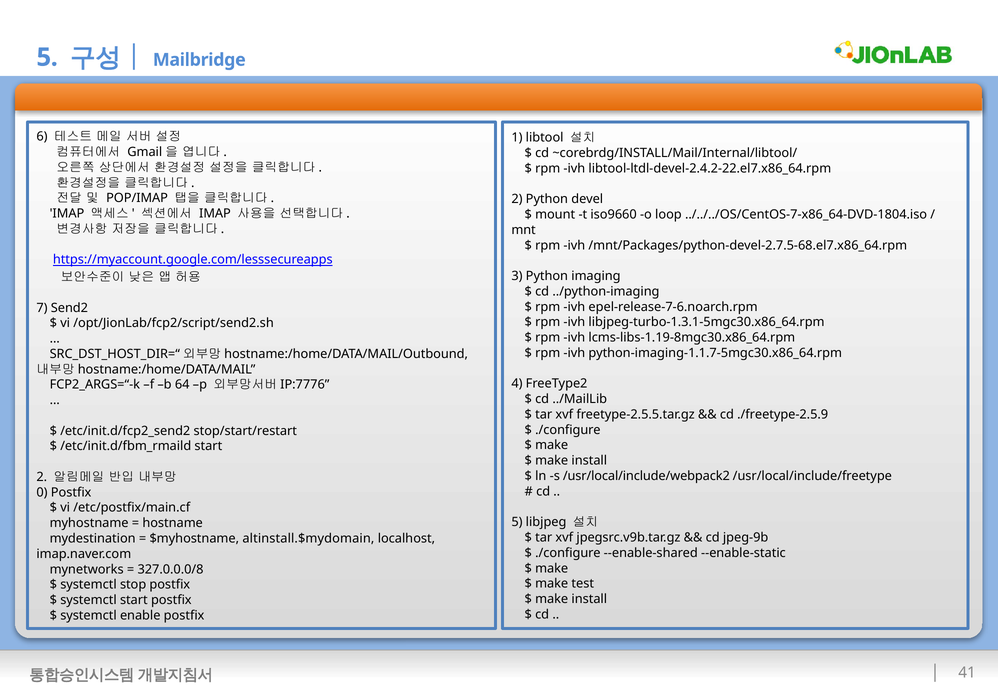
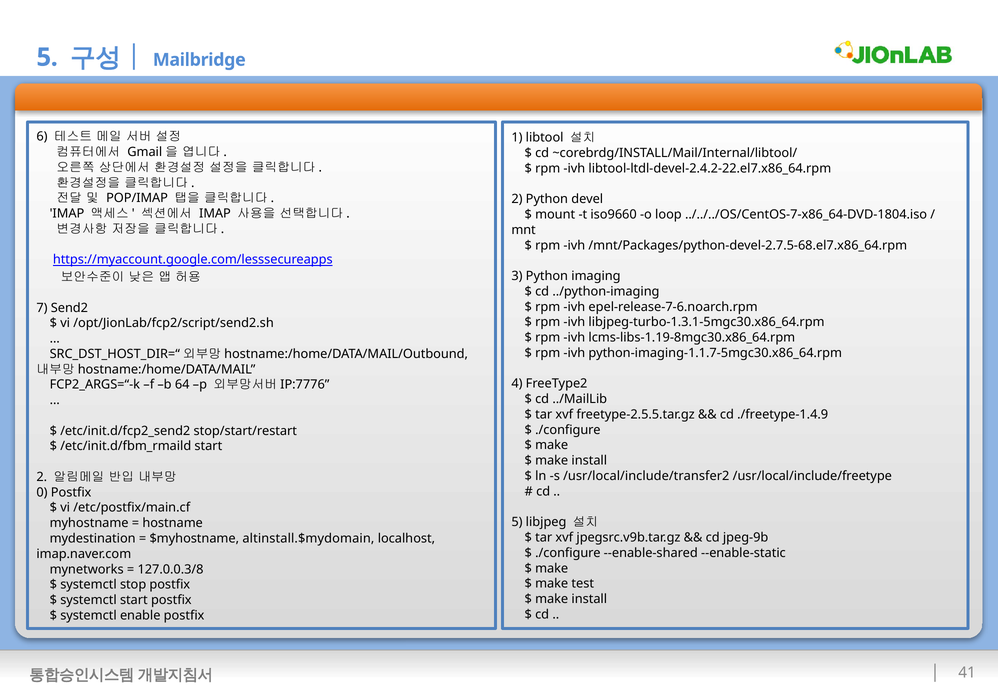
./freetype-2.5.9: ./freetype-2.5.9 -> ./freetype-1.4.9
/usr/local/include/webpack2: /usr/local/include/webpack2 -> /usr/local/include/transfer2
327.0.0.0/8: 327.0.0.0/8 -> 127.0.0.3/8
